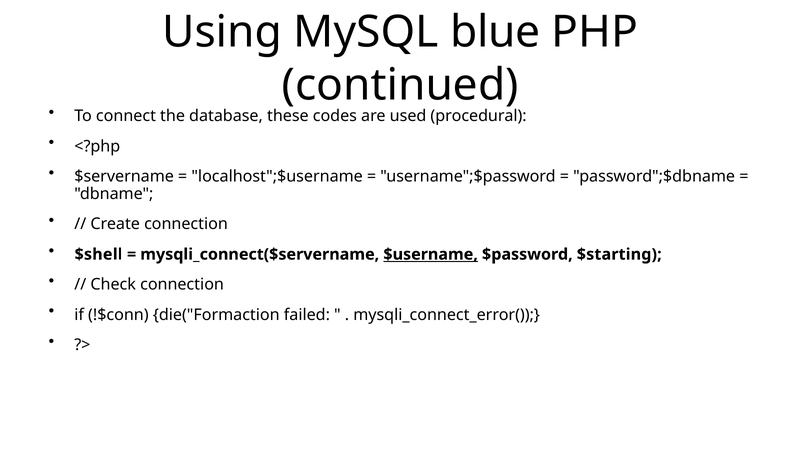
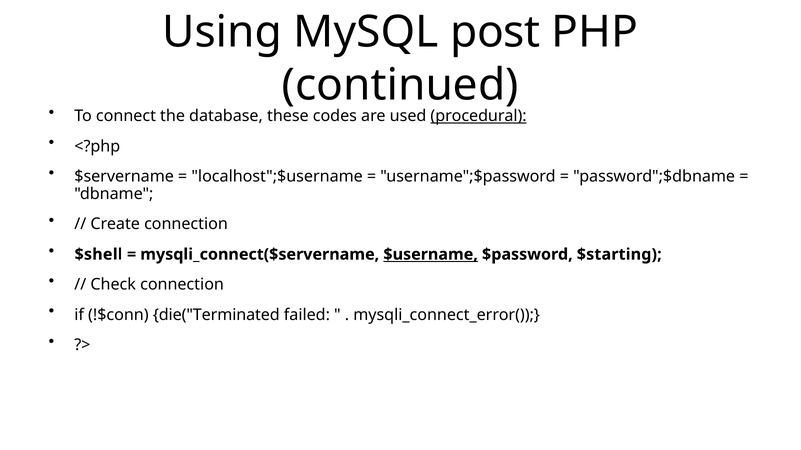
blue: blue -> post
procedural underline: none -> present
die("Formaction: die("Formaction -> die("Terminated
